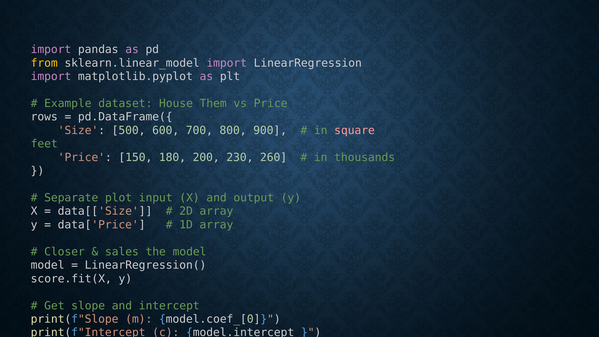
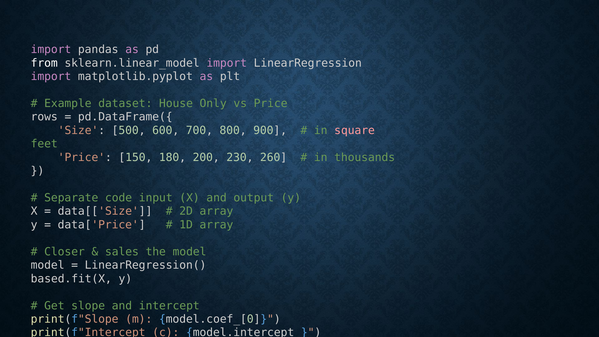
from colour: yellow -> white
Them: Them -> Only
plot: plot -> code
score.fit(X: score.fit(X -> based.fit(X
